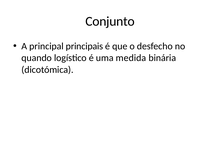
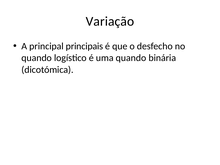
Conjunto: Conjunto -> Variação
uma medida: medida -> quando
